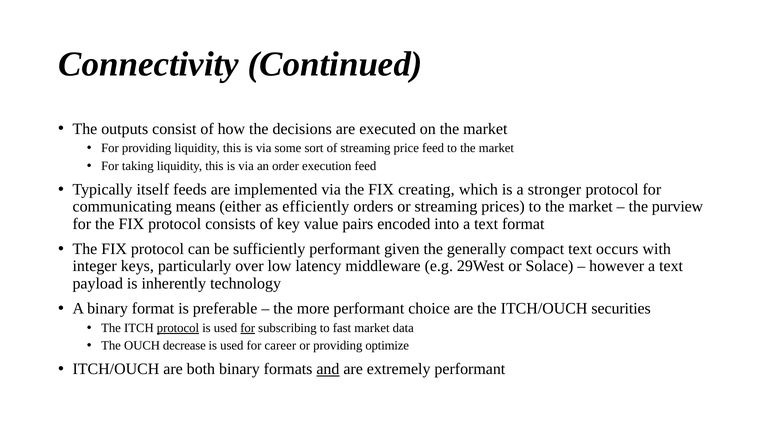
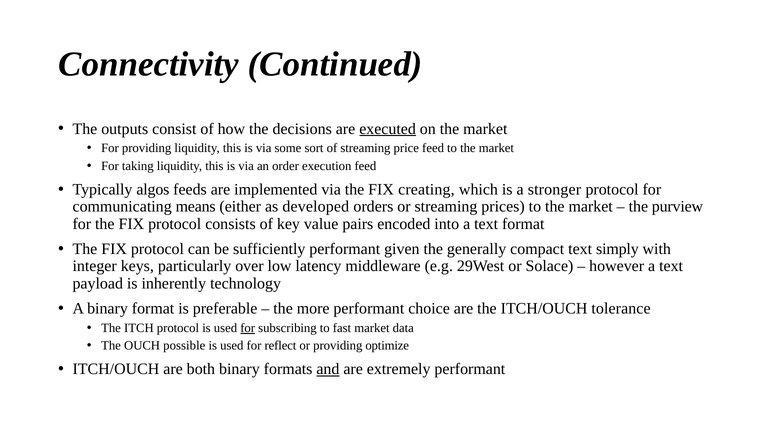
executed underline: none -> present
itself: itself -> algos
efficiently: efficiently -> developed
occurs: occurs -> simply
securities: securities -> tolerance
protocol at (178, 328) underline: present -> none
decrease: decrease -> possible
career: career -> reflect
